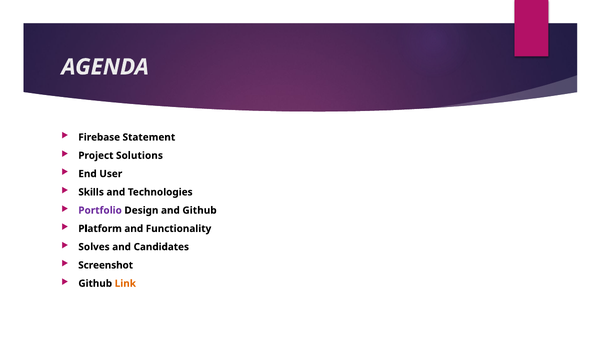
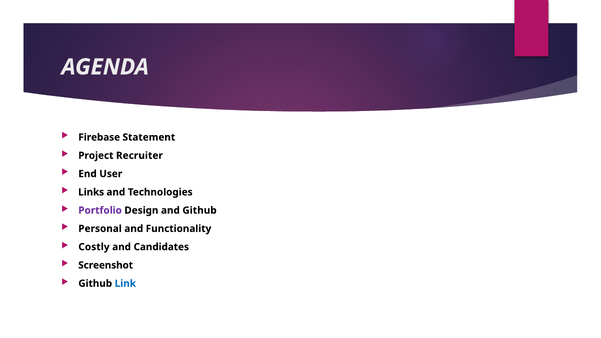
Solutions: Solutions -> Recruiter
Skills: Skills -> Links
Platform: Platform -> Personal
Solves: Solves -> Costly
Link colour: orange -> blue
